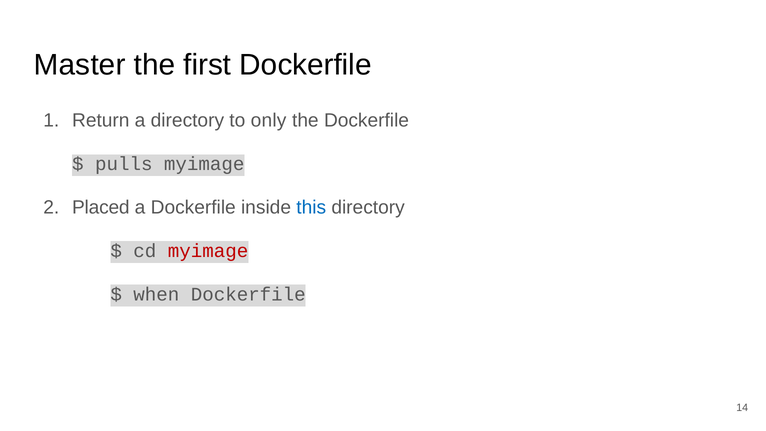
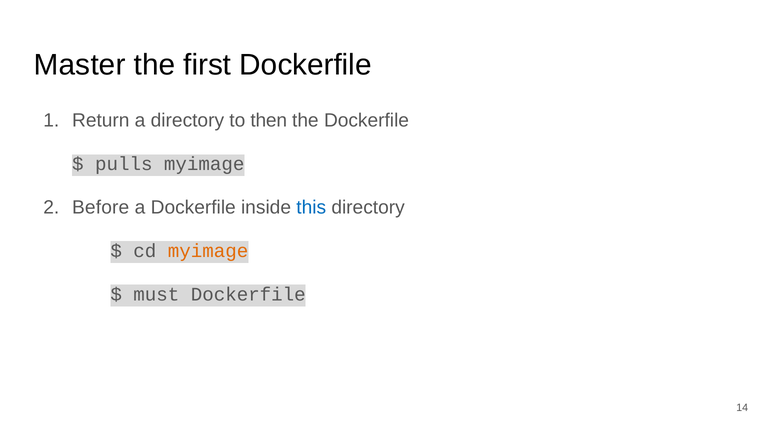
only: only -> then
Placed: Placed -> Before
myimage at (208, 251) colour: red -> orange
when: when -> must
